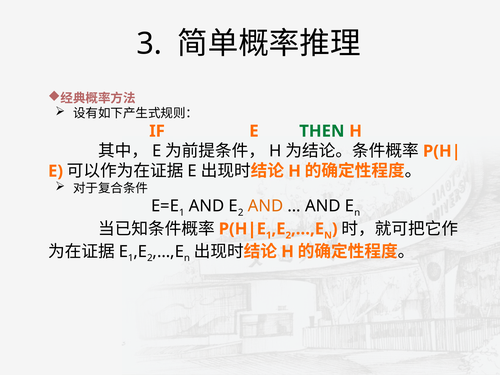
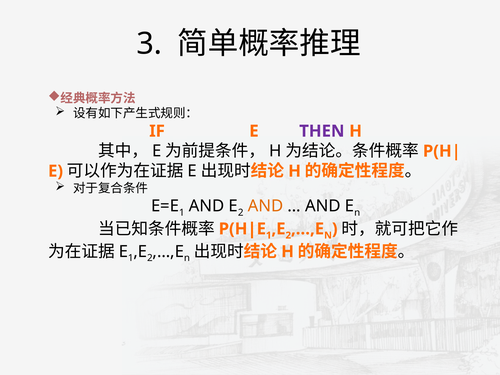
THEN colour: green -> purple
